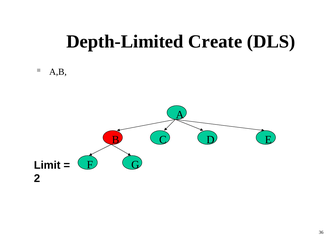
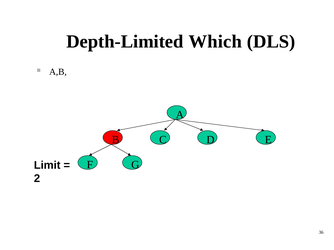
Create: Create -> Which
